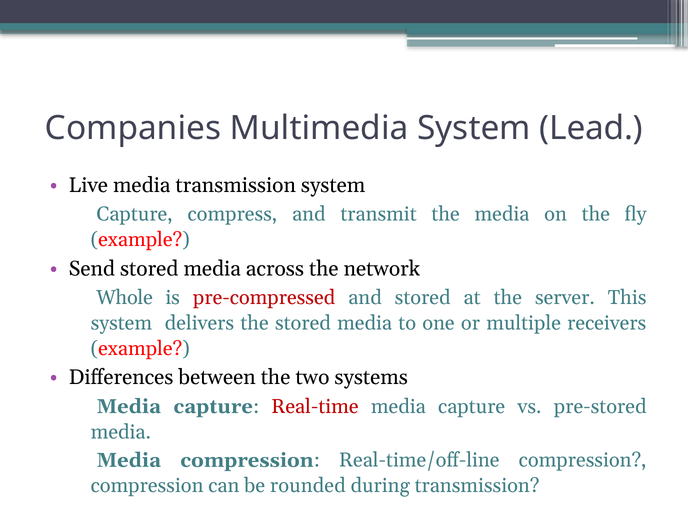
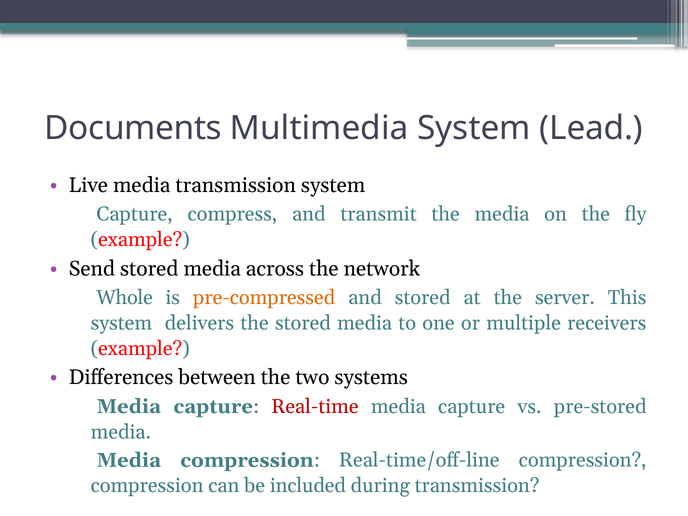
Companies: Companies -> Documents
pre-compressed colour: red -> orange
rounded: rounded -> included
